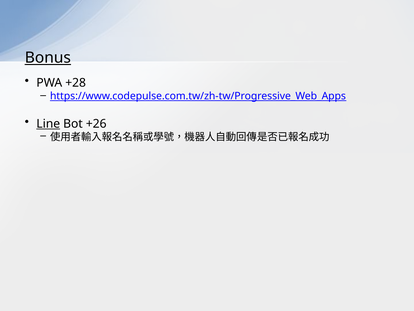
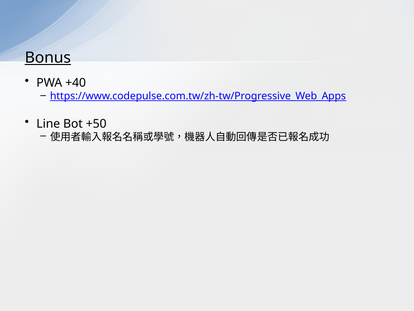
+28: +28 -> +40
Line underline: present -> none
+26: +26 -> +50
